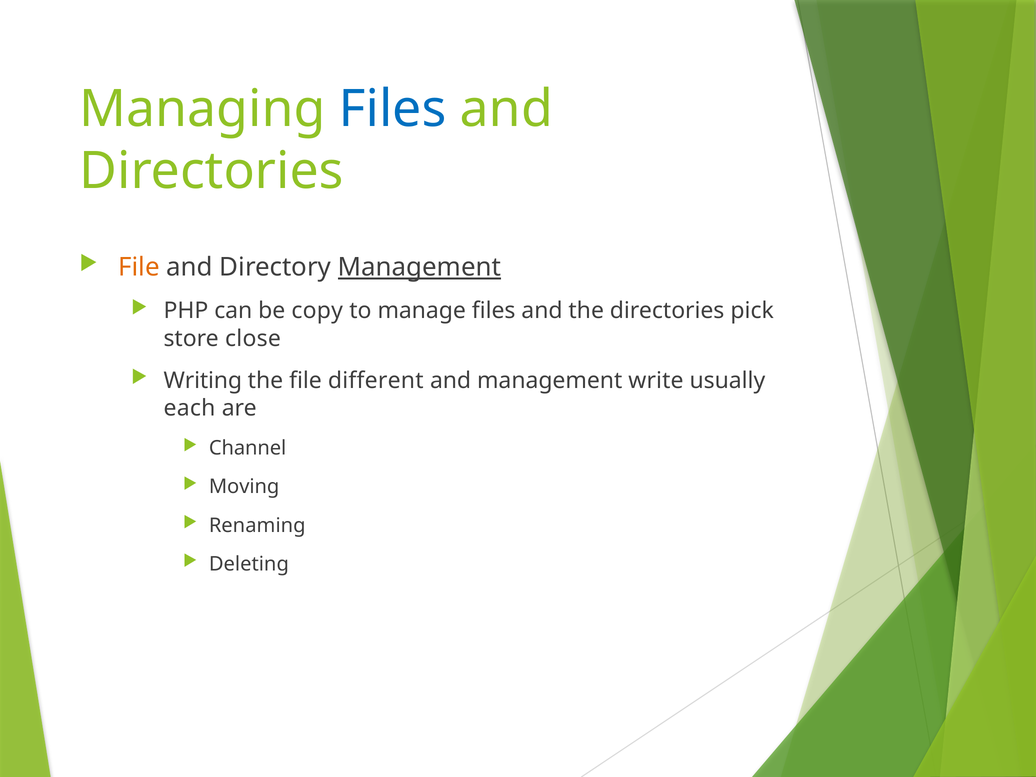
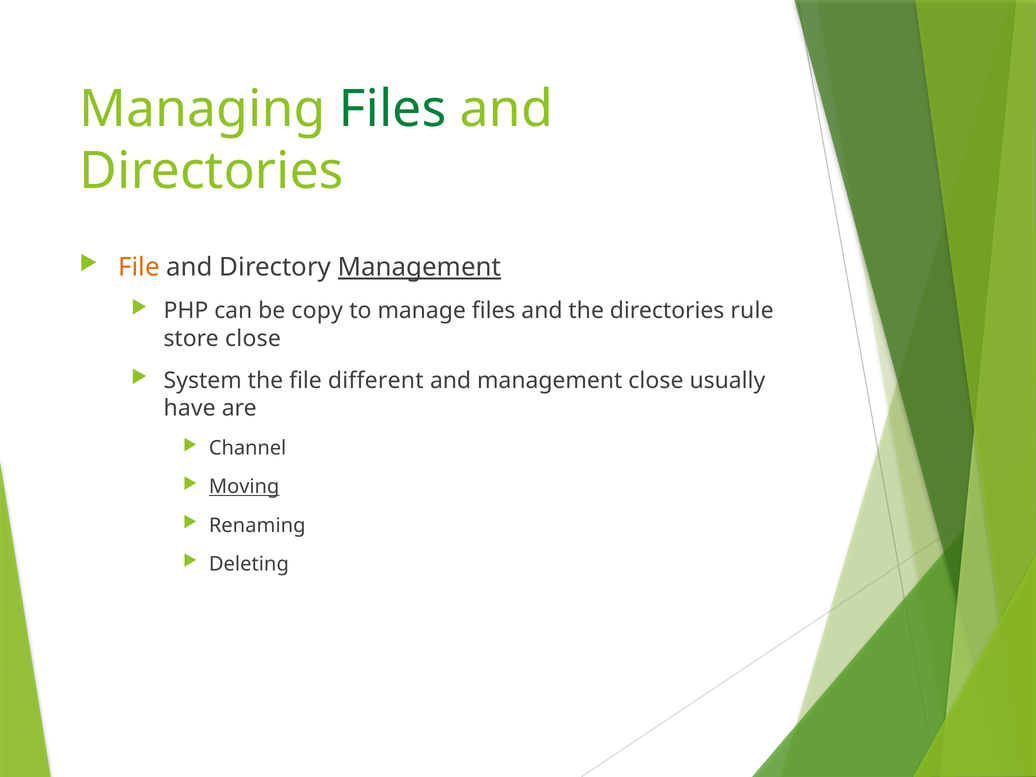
Files at (393, 109) colour: blue -> green
pick: pick -> rule
Writing: Writing -> System
management write: write -> close
each: each -> have
Moving underline: none -> present
